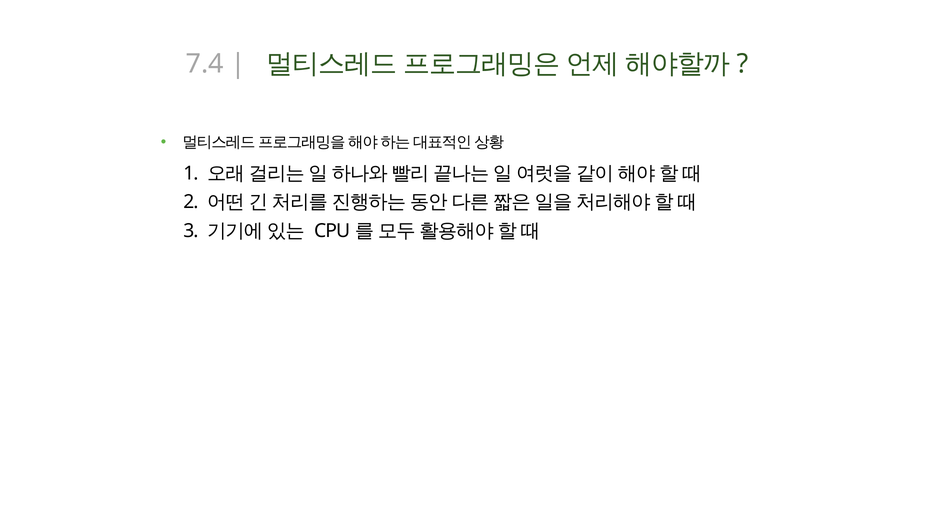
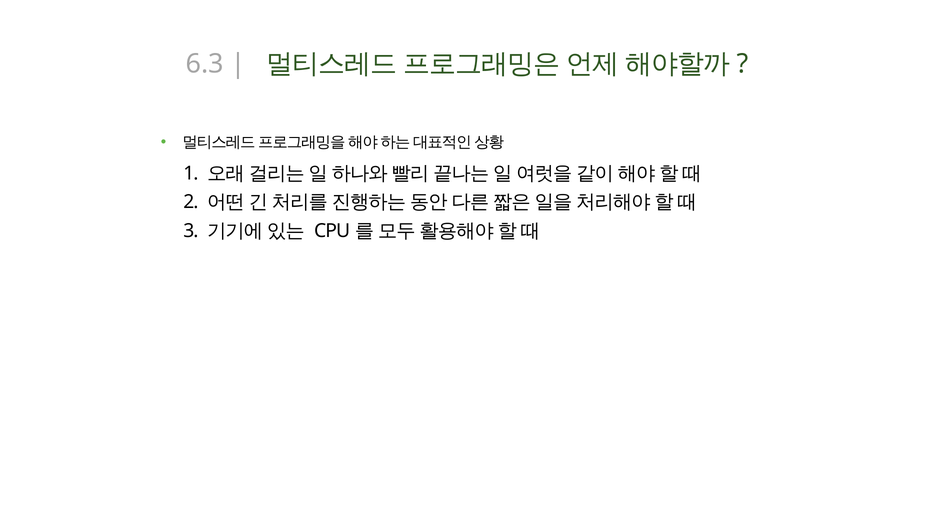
7.4: 7.4 -> 6.3
